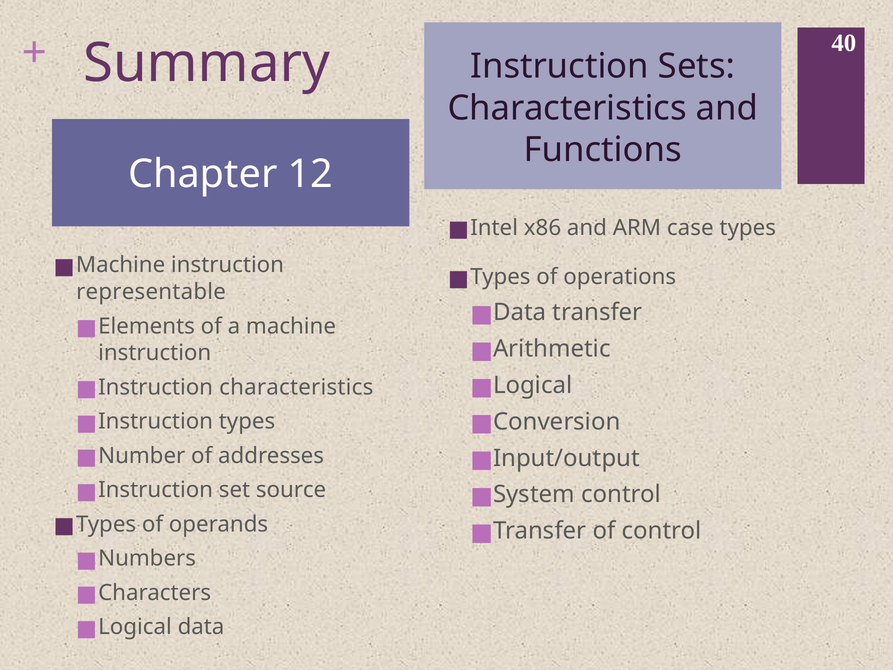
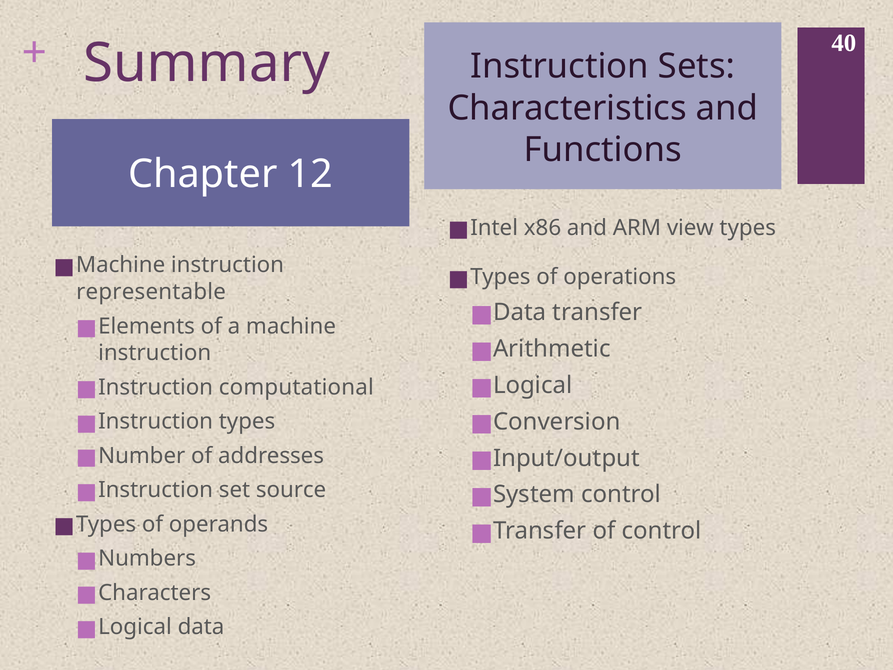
case: case -> view
characteristics at (296, 387): characteristics -> computational
